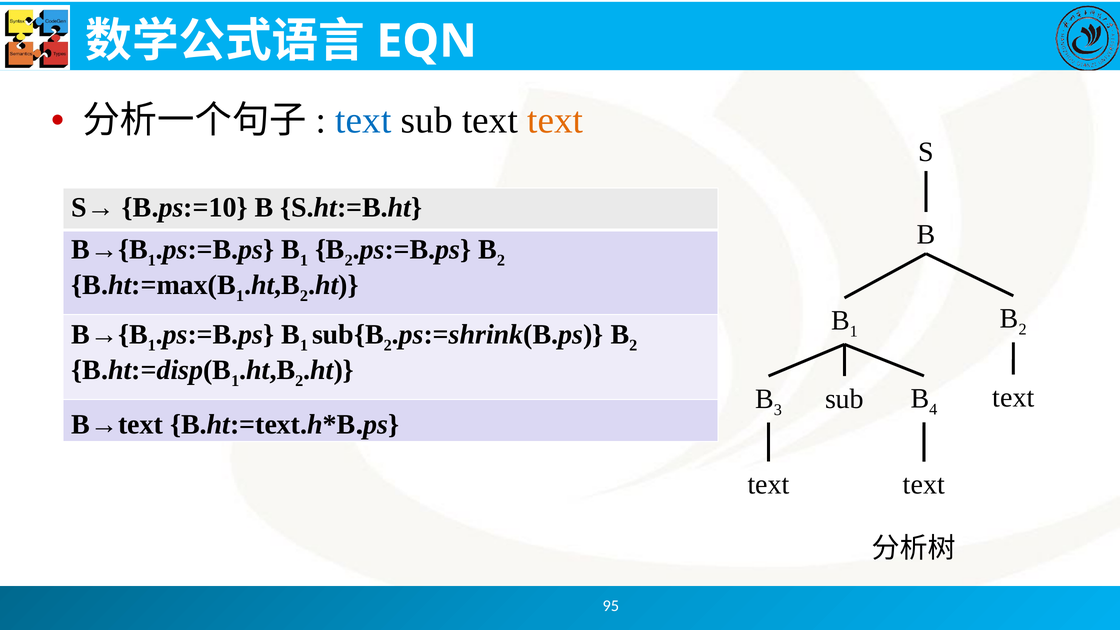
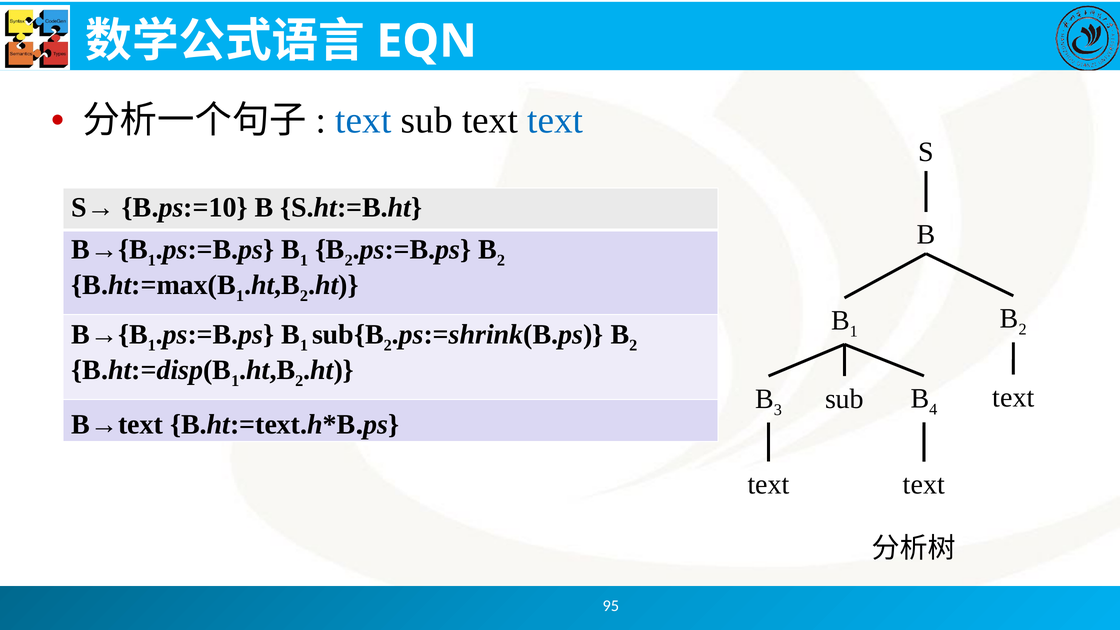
text at (555, 120) colour: orange -> blue
